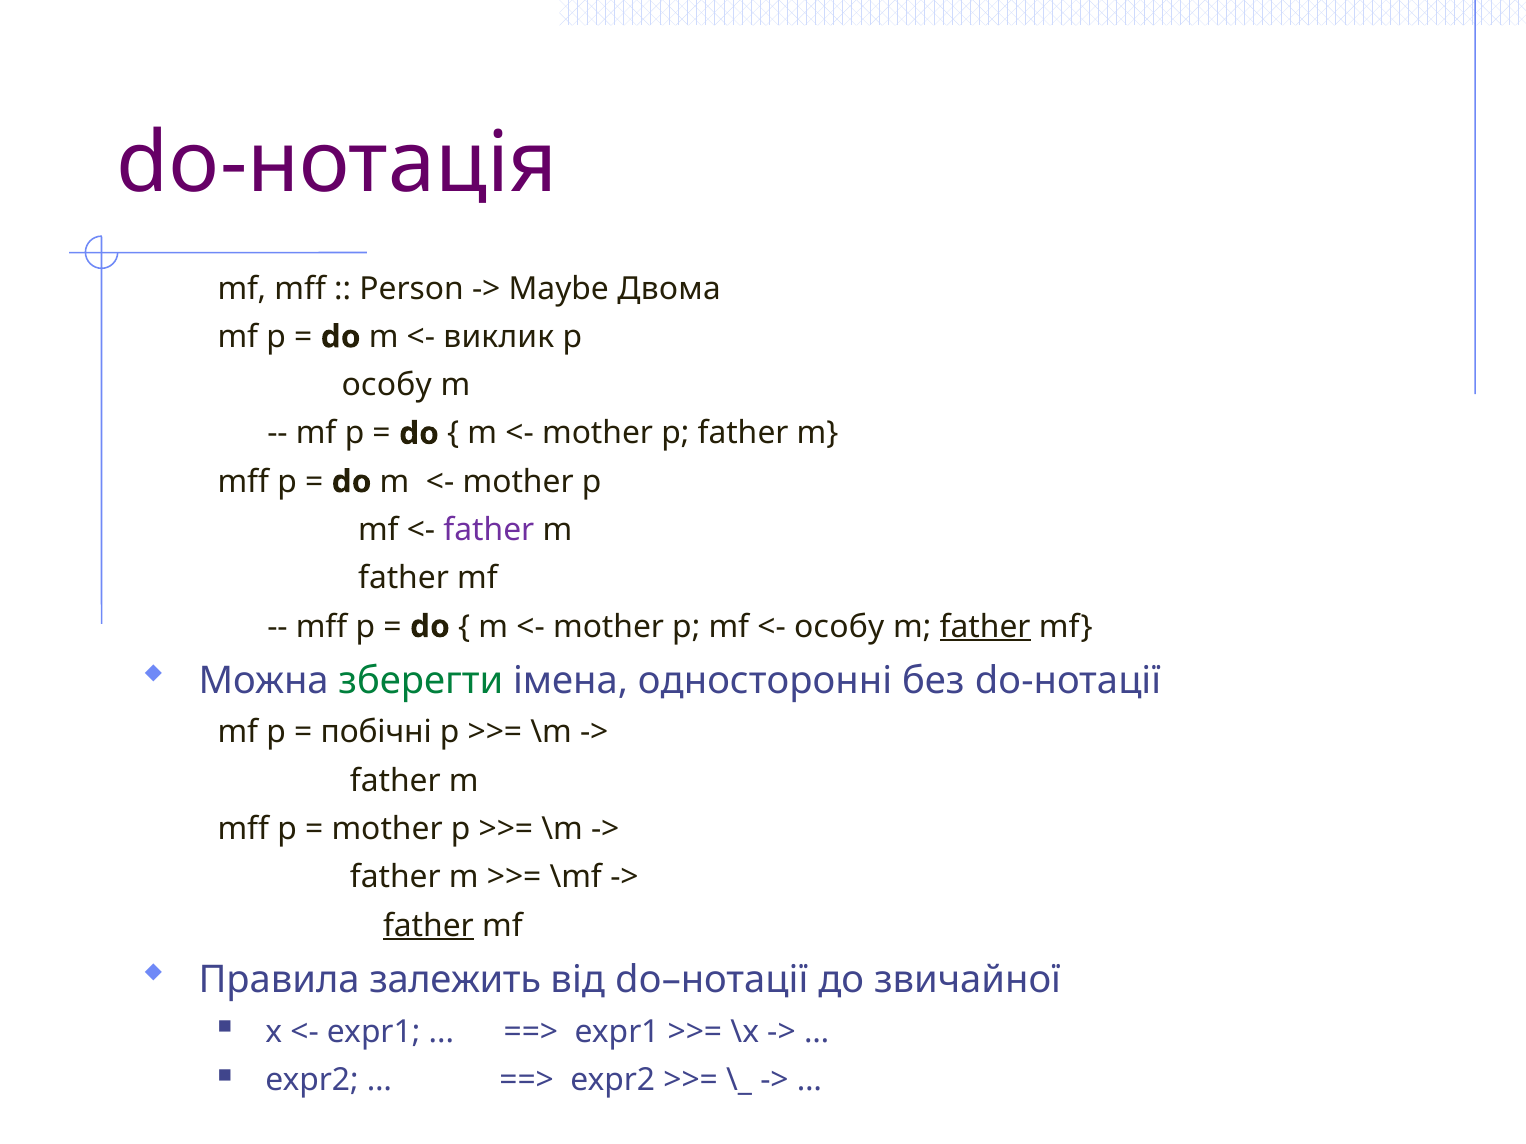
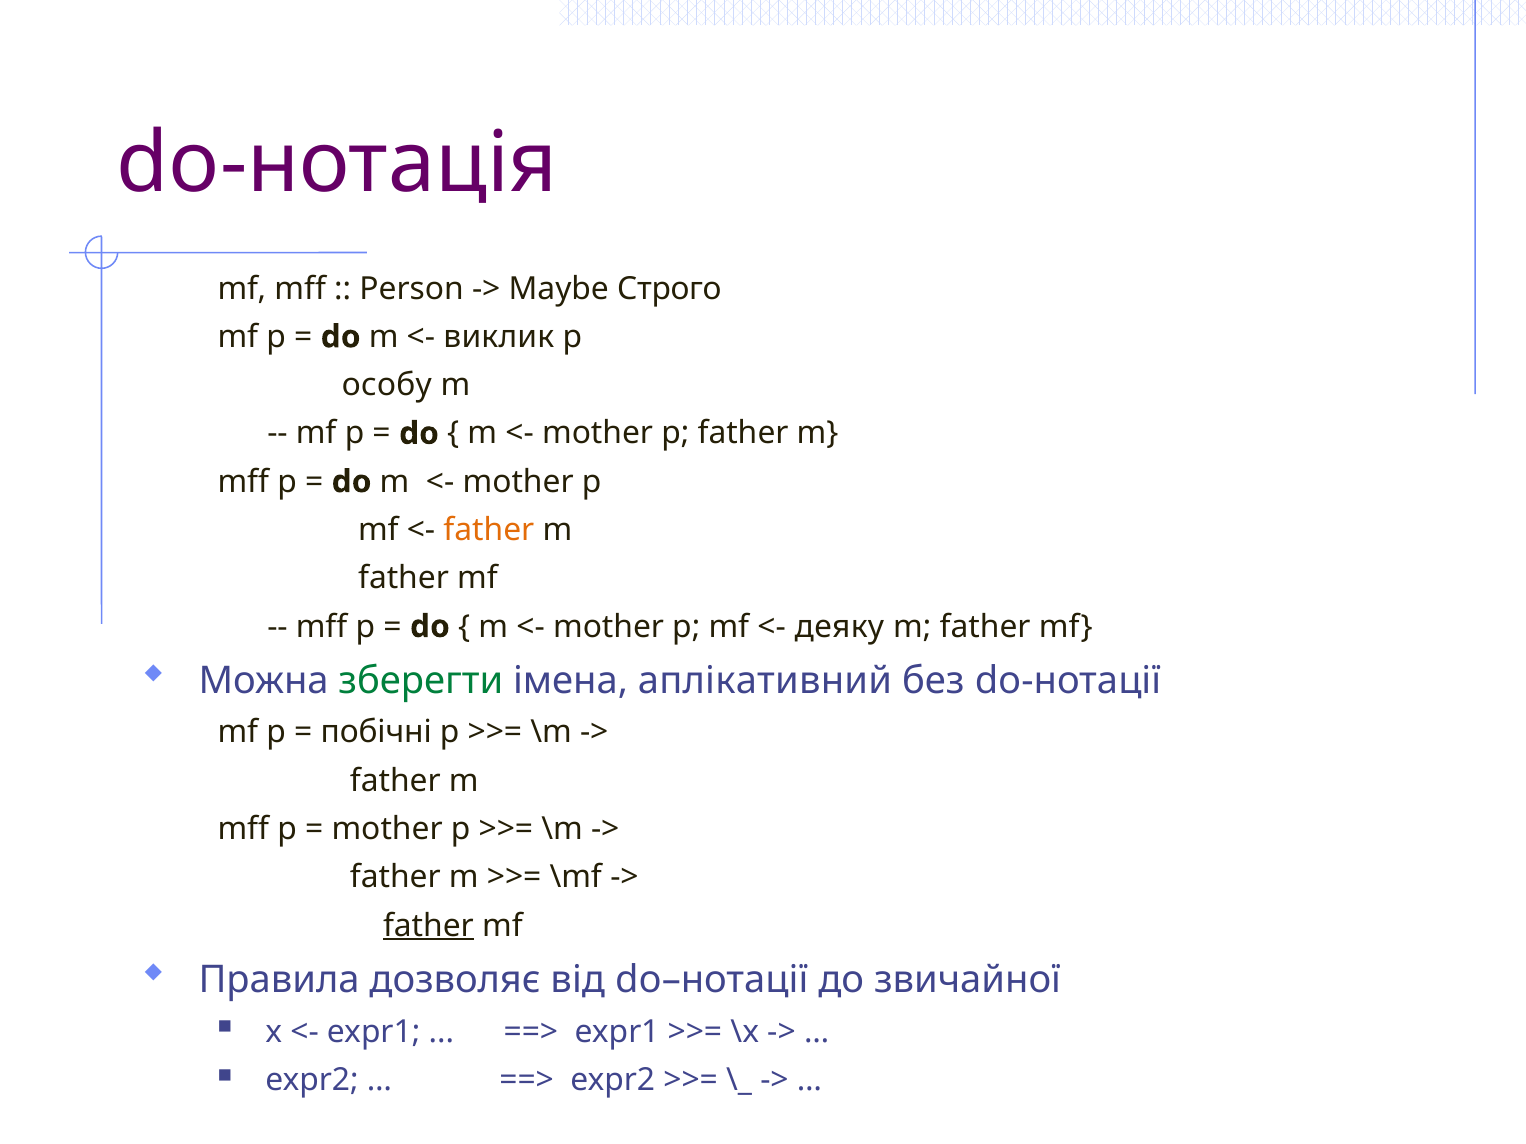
Двома: Двома -> Строго
father at (489, 530) colour: purple -> orange
особу at (839, 627): особу -> деяку
father at (985, 627) underline: present -> none
односторонні: односторонні -> аплікативний
залежить: залежить -> дозволяє
